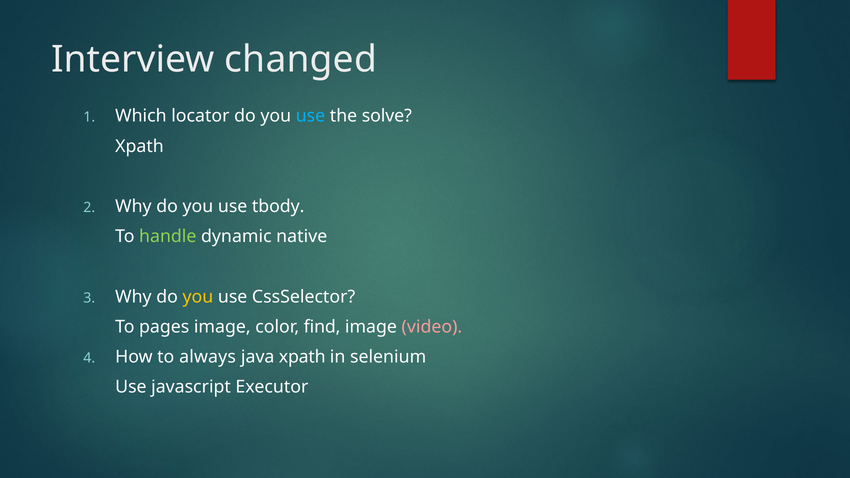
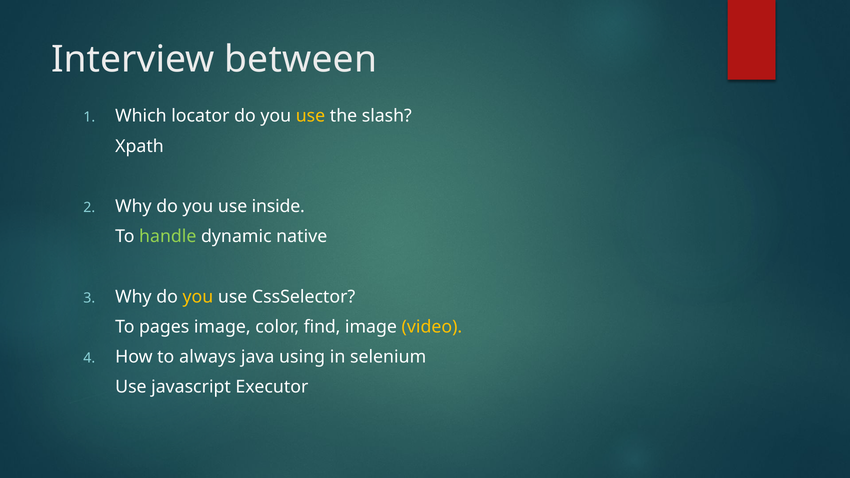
changed: changed -> between
use at (311, 116) colour: light blue -> yellow
solve: solve -> slash
tbody: tbody -> inside
video colour: pink -> yellow
java xpath: xpath -> using
